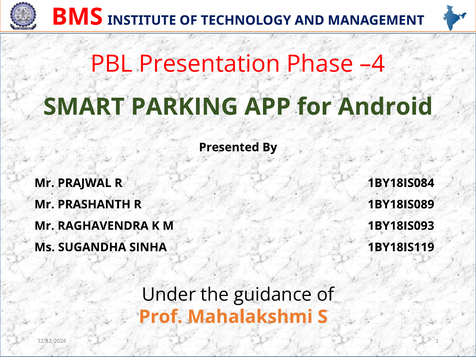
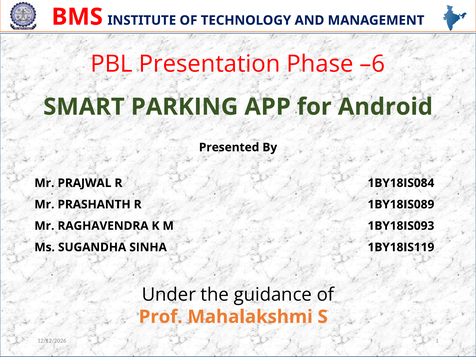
–4: –4 -> –6
